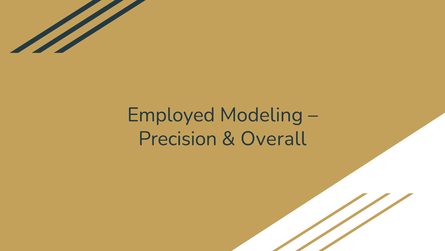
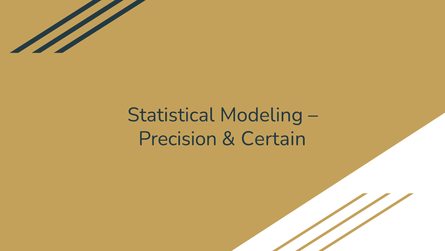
Employed: Employed -> Statistical
Overall: Overall -> Certain
